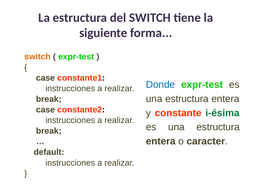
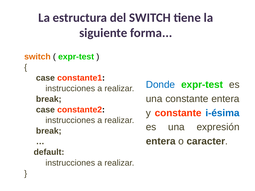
estructura at (187, 99): estructura -> constante
i-ésima colour: green -> blue
estructura at (218, 127): estructura -> expresión
